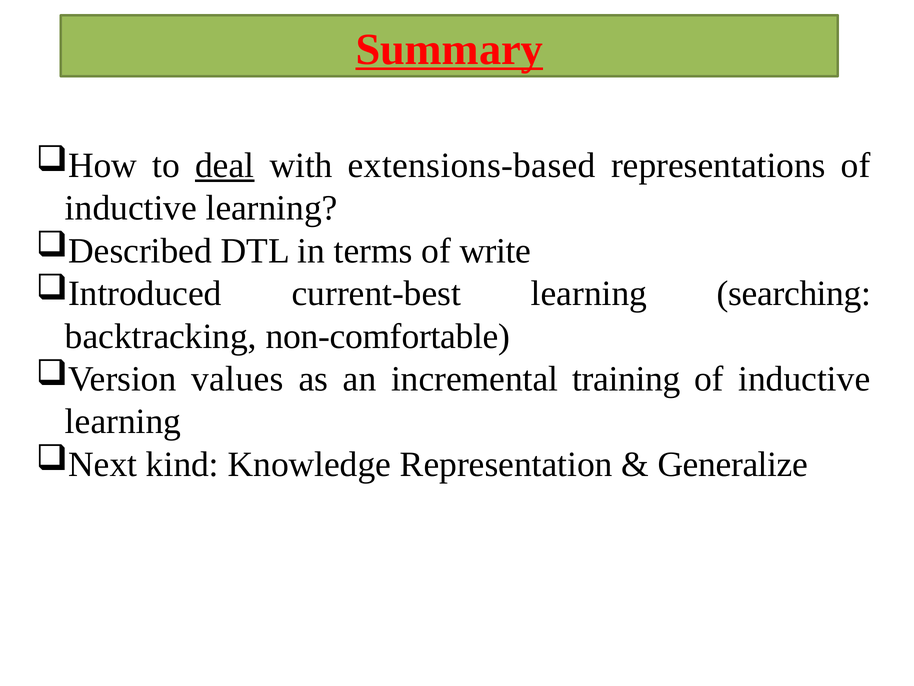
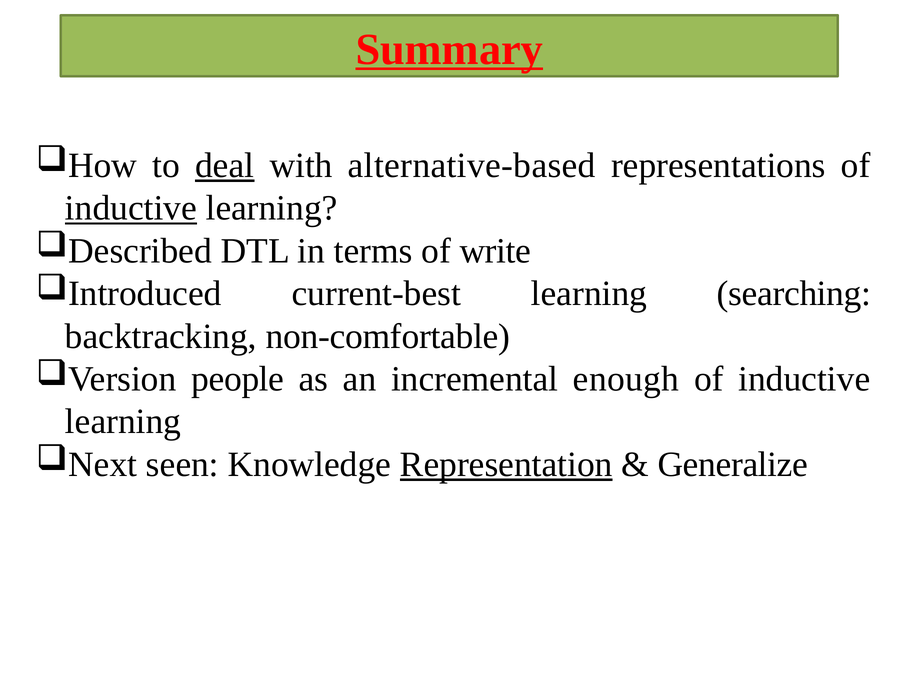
extensions-based: extensions-based -> alternative-based
inductive at (131, 208) underline: none -> present
values: values -> people
training: training -> enough
kind: kind -> seen
Representation underline: none -> present
